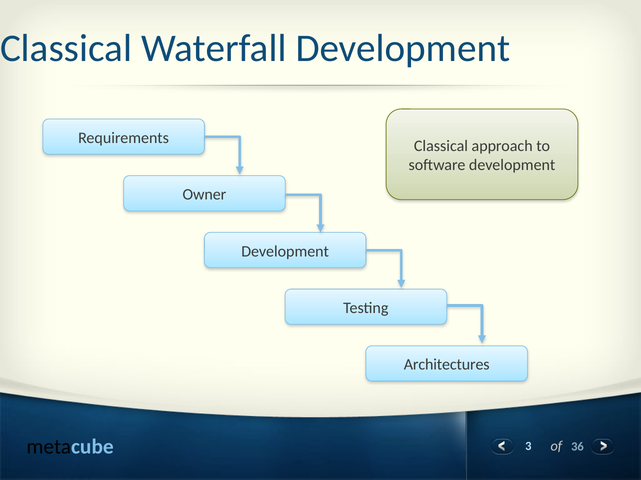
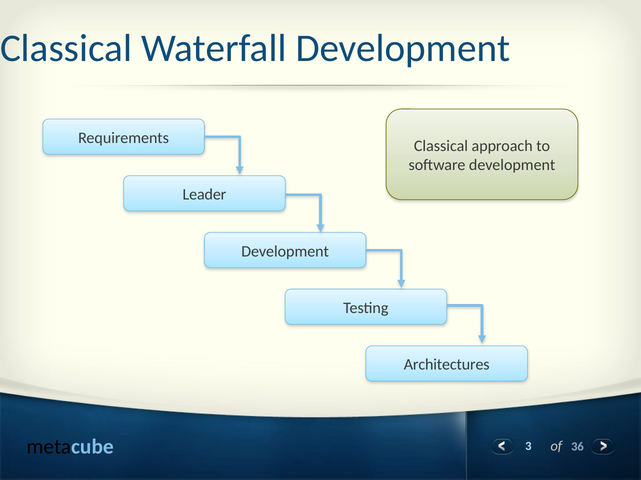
Owner: Owner -> Leader
